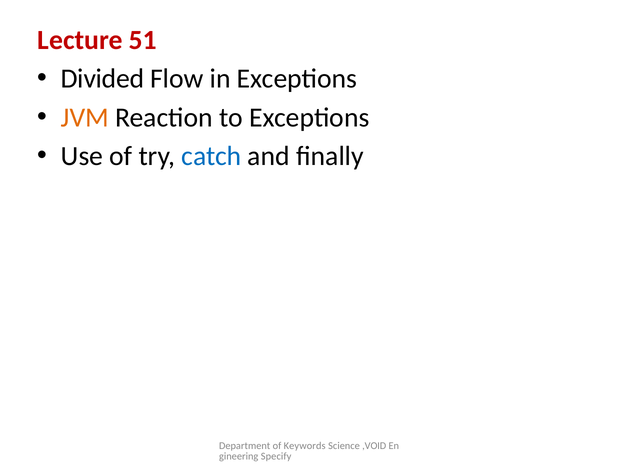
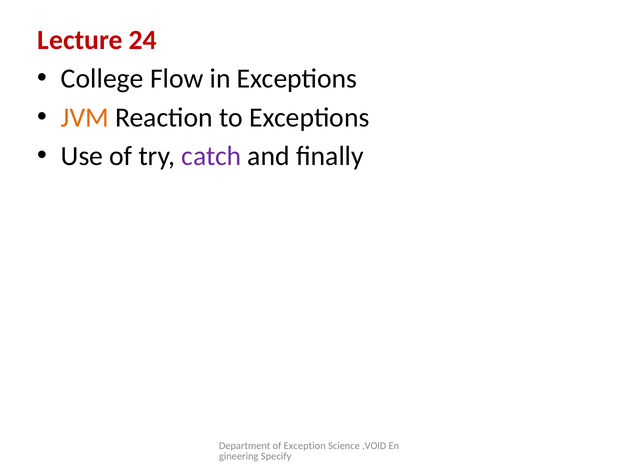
51: 51 -> 24
Divided: Divided -> College
catch colour: blue -> purple
Keywords: Keywords -> Exception
